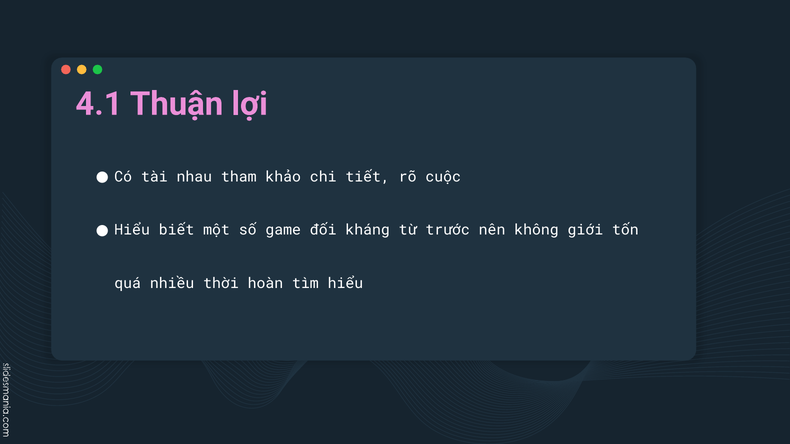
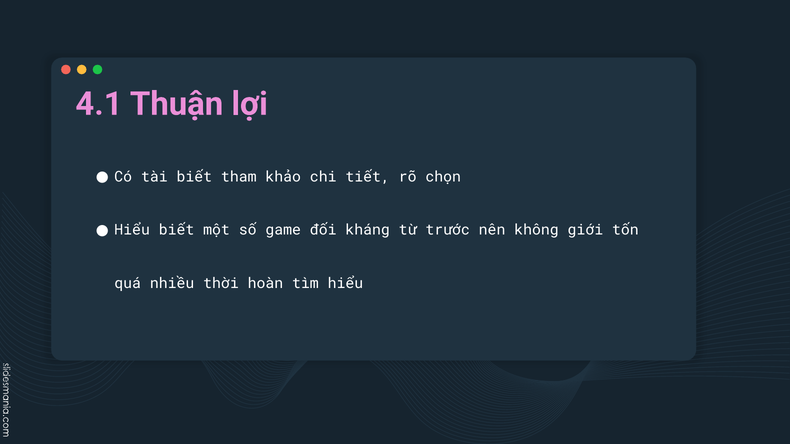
tài nhau: nhau -> biết
cuộc: cuộc -> chọn
